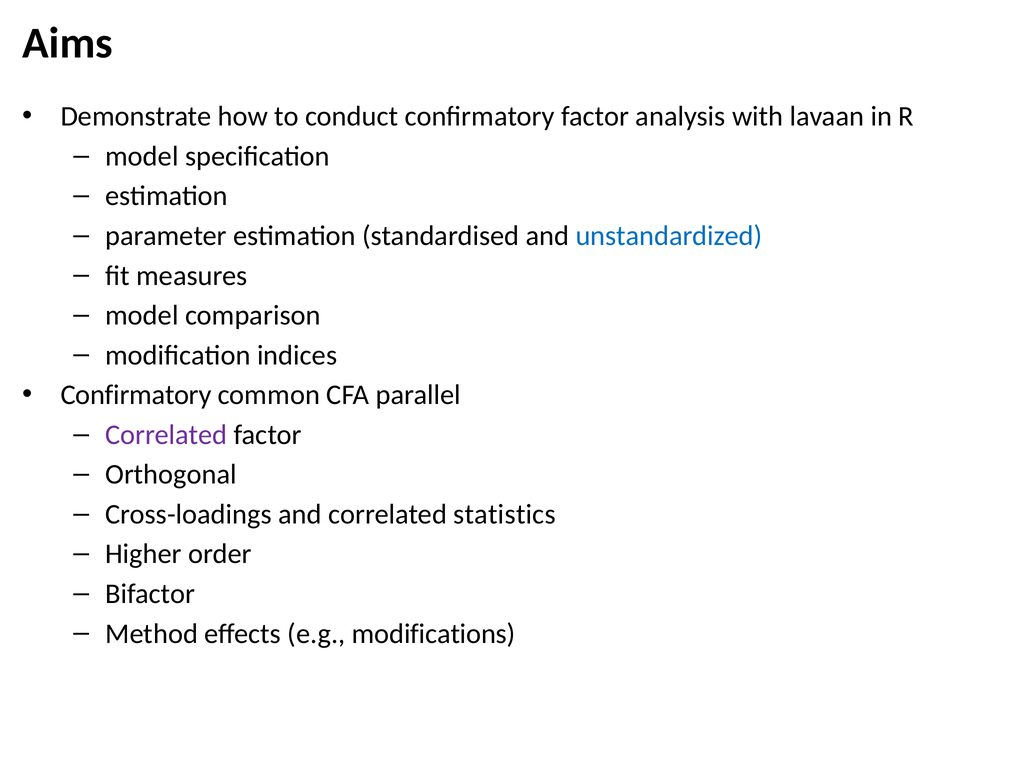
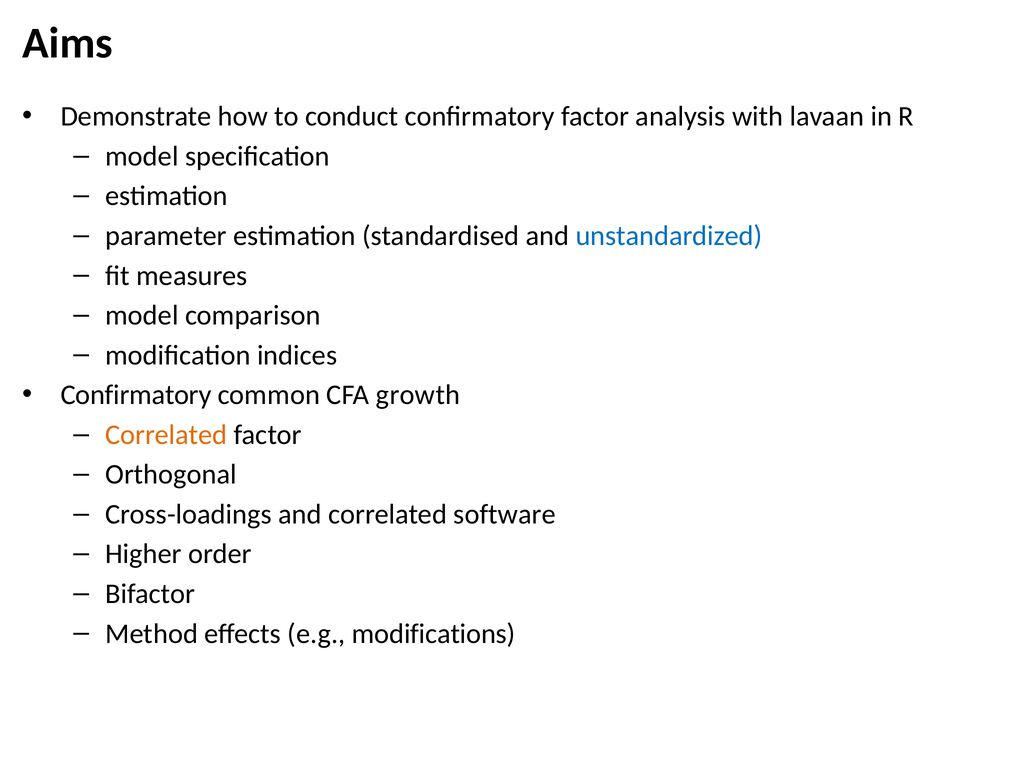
parallel: parallel -> growth
Correlated at (166, 435) colour: purple -> orange
statistics: statistics -> software
